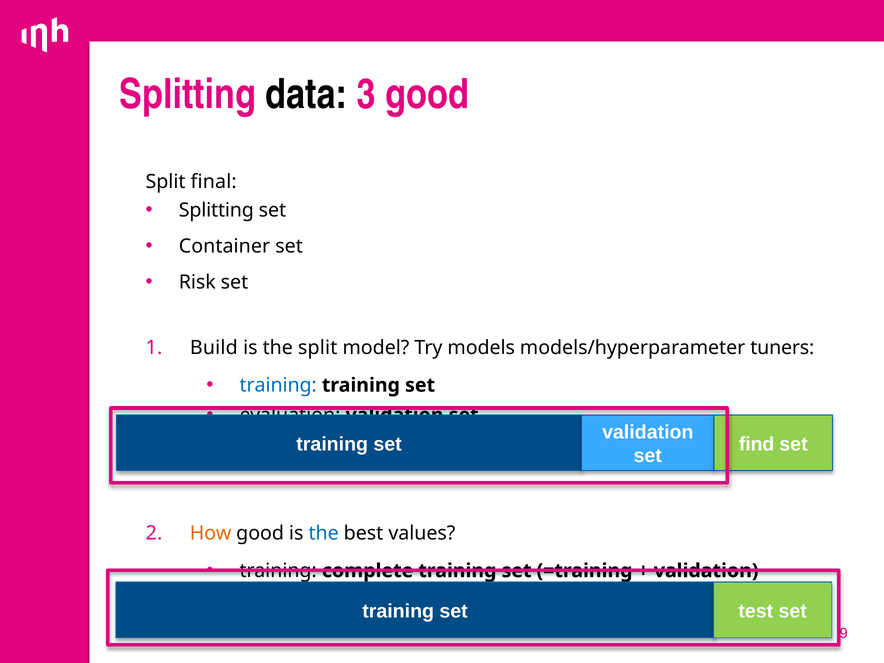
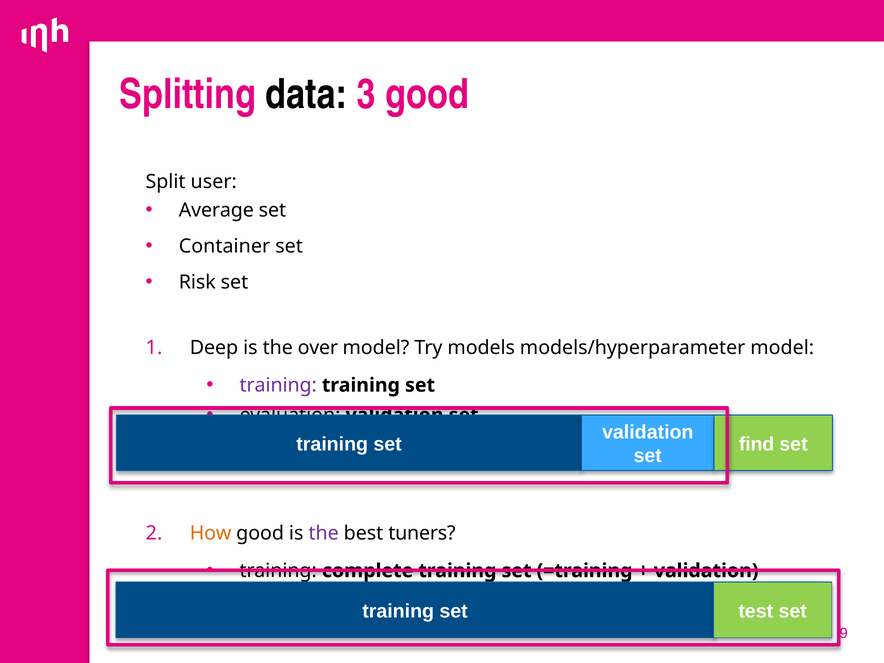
final: final -> user
Splitting at (216, 210): Splitting -> Average
Build: Build -> Deep
the split: split -> over
models/hyperparameter tuners: tuners -> model
training at (278, 385) colour: blue -> purple
the at (324, 533) colour: blue -> purple
values: values -> tuners
